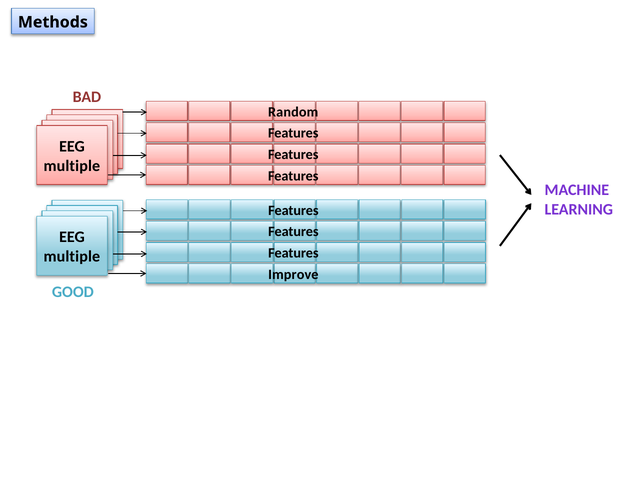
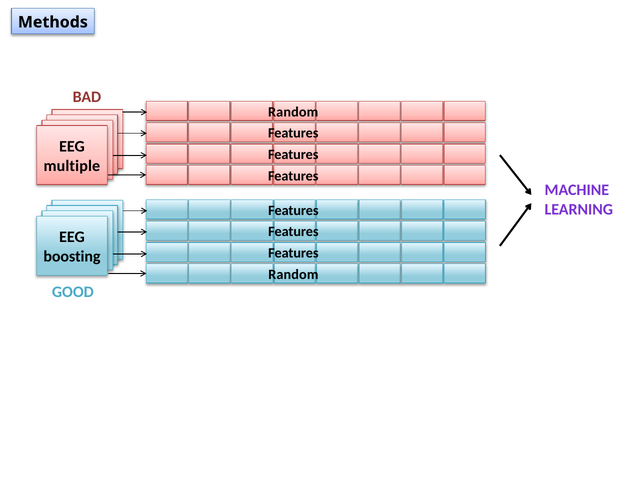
multiple at (72, 256): multiple -> boosting
Improve at (293, 274): Improve -> Random
